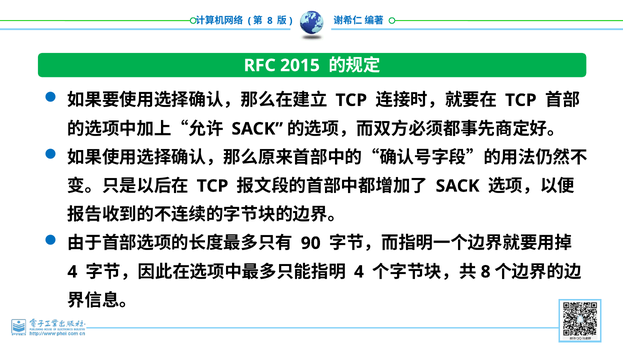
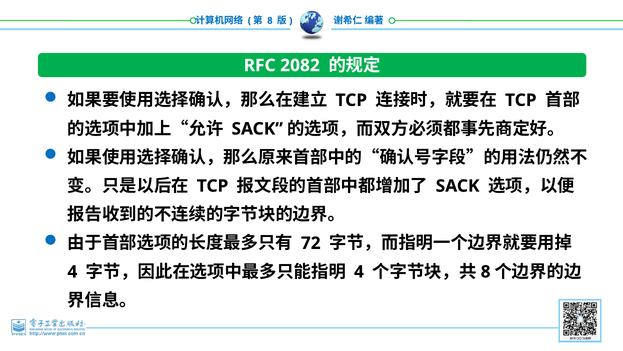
2015: 2015 -> 2082
90: 90 -> 72
